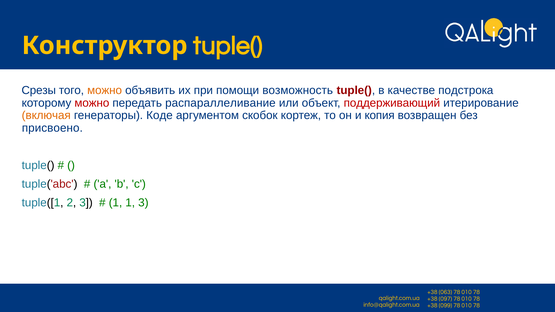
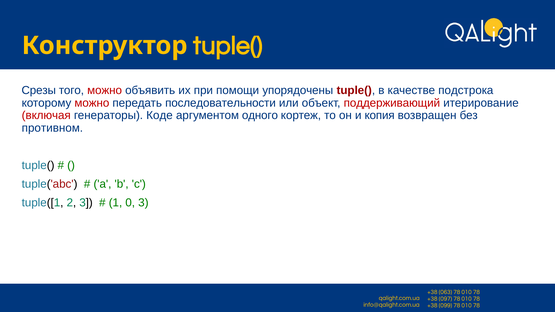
можно at (105, 90) colour: orange -> red
возможность: возможность -> упорядочены
распараллеливание: распараллеливание -> последовательности
включая colour: orange -> red
скобок: скобок -> одного
присвоено: присвоено -> противном
1 1: 1 -> 0
